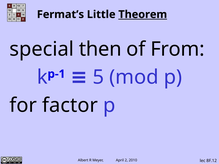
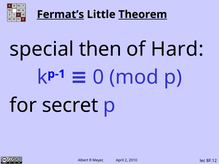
Fermat’s underline: none -> present
From: From -> Hard
5: 5 -> 0
factor: factor -> secret
